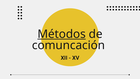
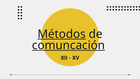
comuncación underline: none -> present
